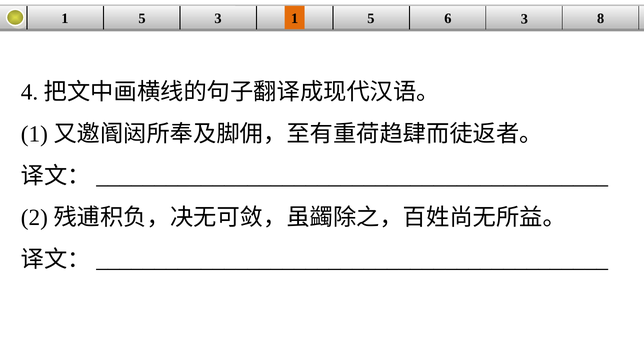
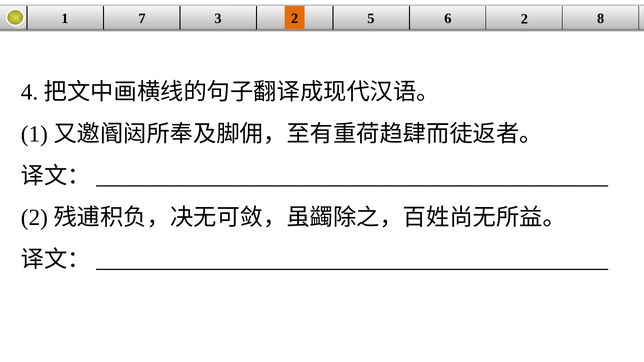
5 at (142, 19): 5 -> 7
3 1: 1 -> 2
6 3: 3 -> 2
